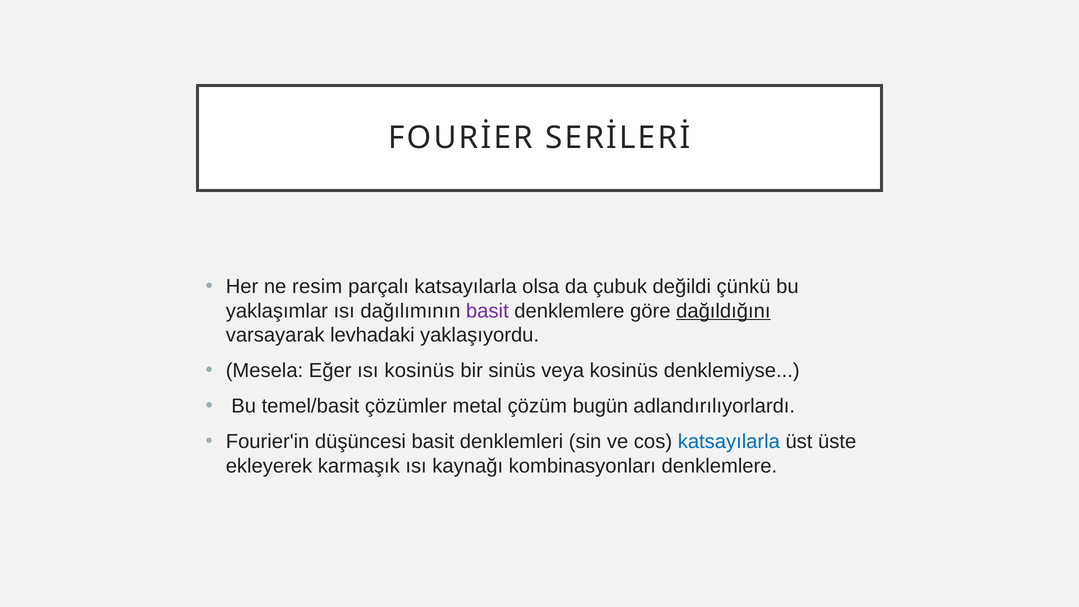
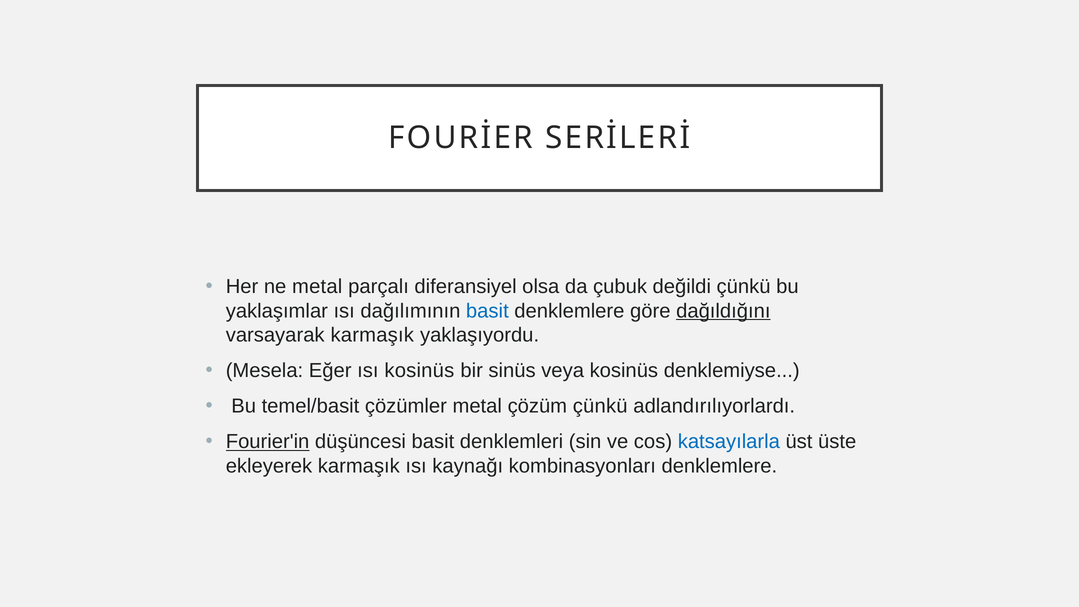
ne resim: resim -> metal
parçalı katsayılarla: katsayılarla -> diferansiyel
basit at (487, 311) colour: purple -> blue
varsayarak levhadaki: levhadaki -> karmaşık
çözüm bugün: bugün -> çünkü
Fourier'in underline: none -> present
